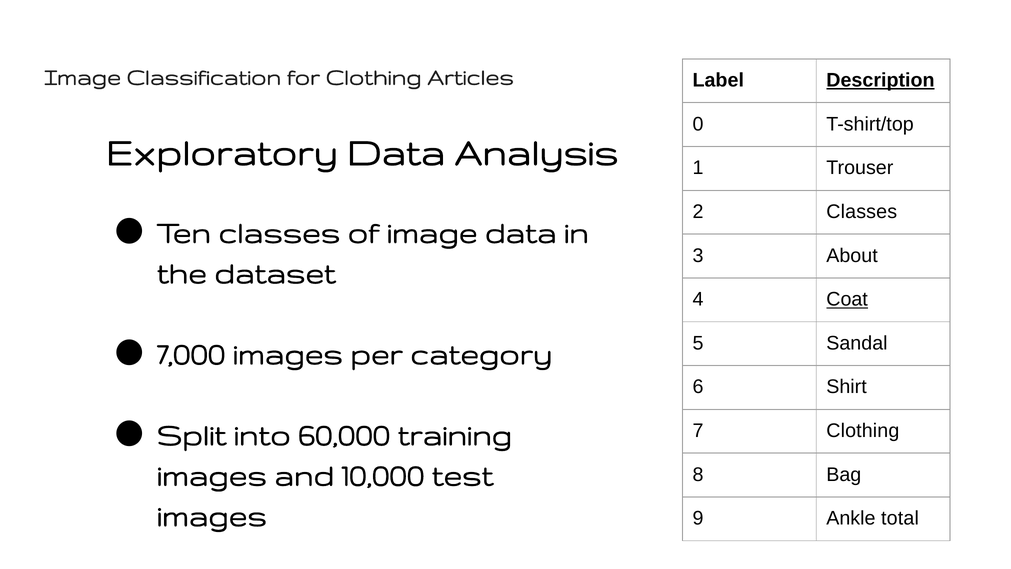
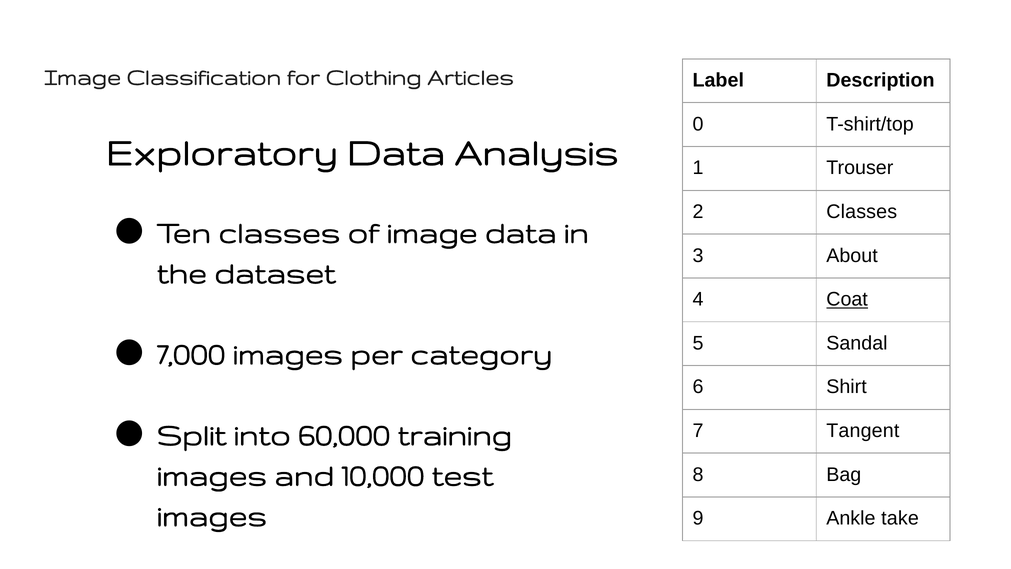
Description underline: present -> none
Clothing at (863, 431): Clothing -> Tangent
total: total -> take
